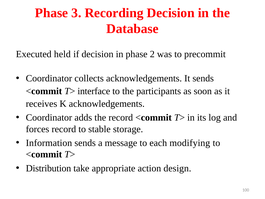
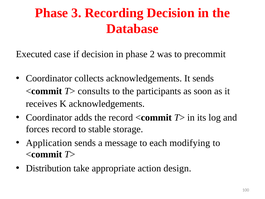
held: held -> case
interface: interface -> consults
Information: Information -> Application
